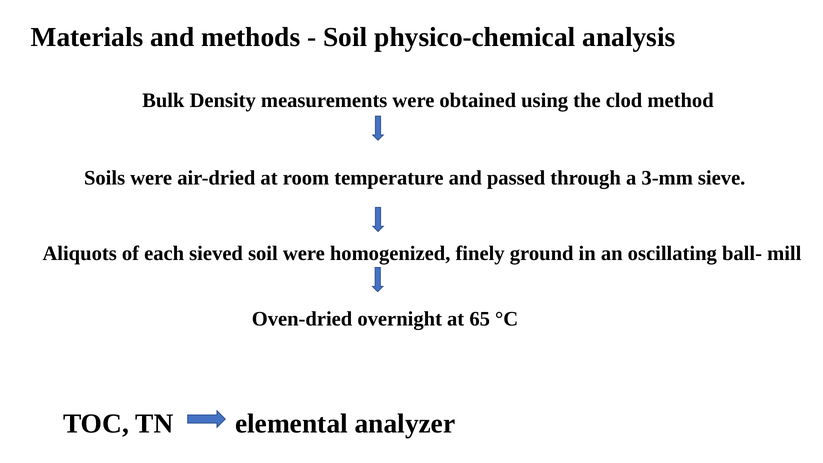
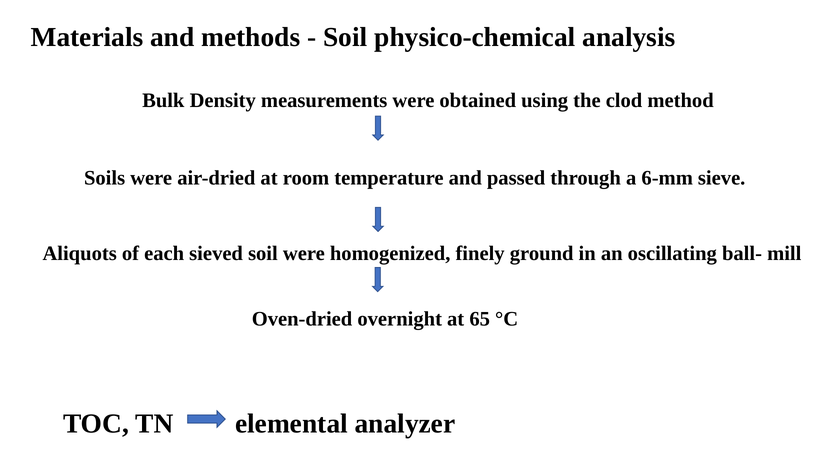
3-mm: 3-mm -> 6-mm
